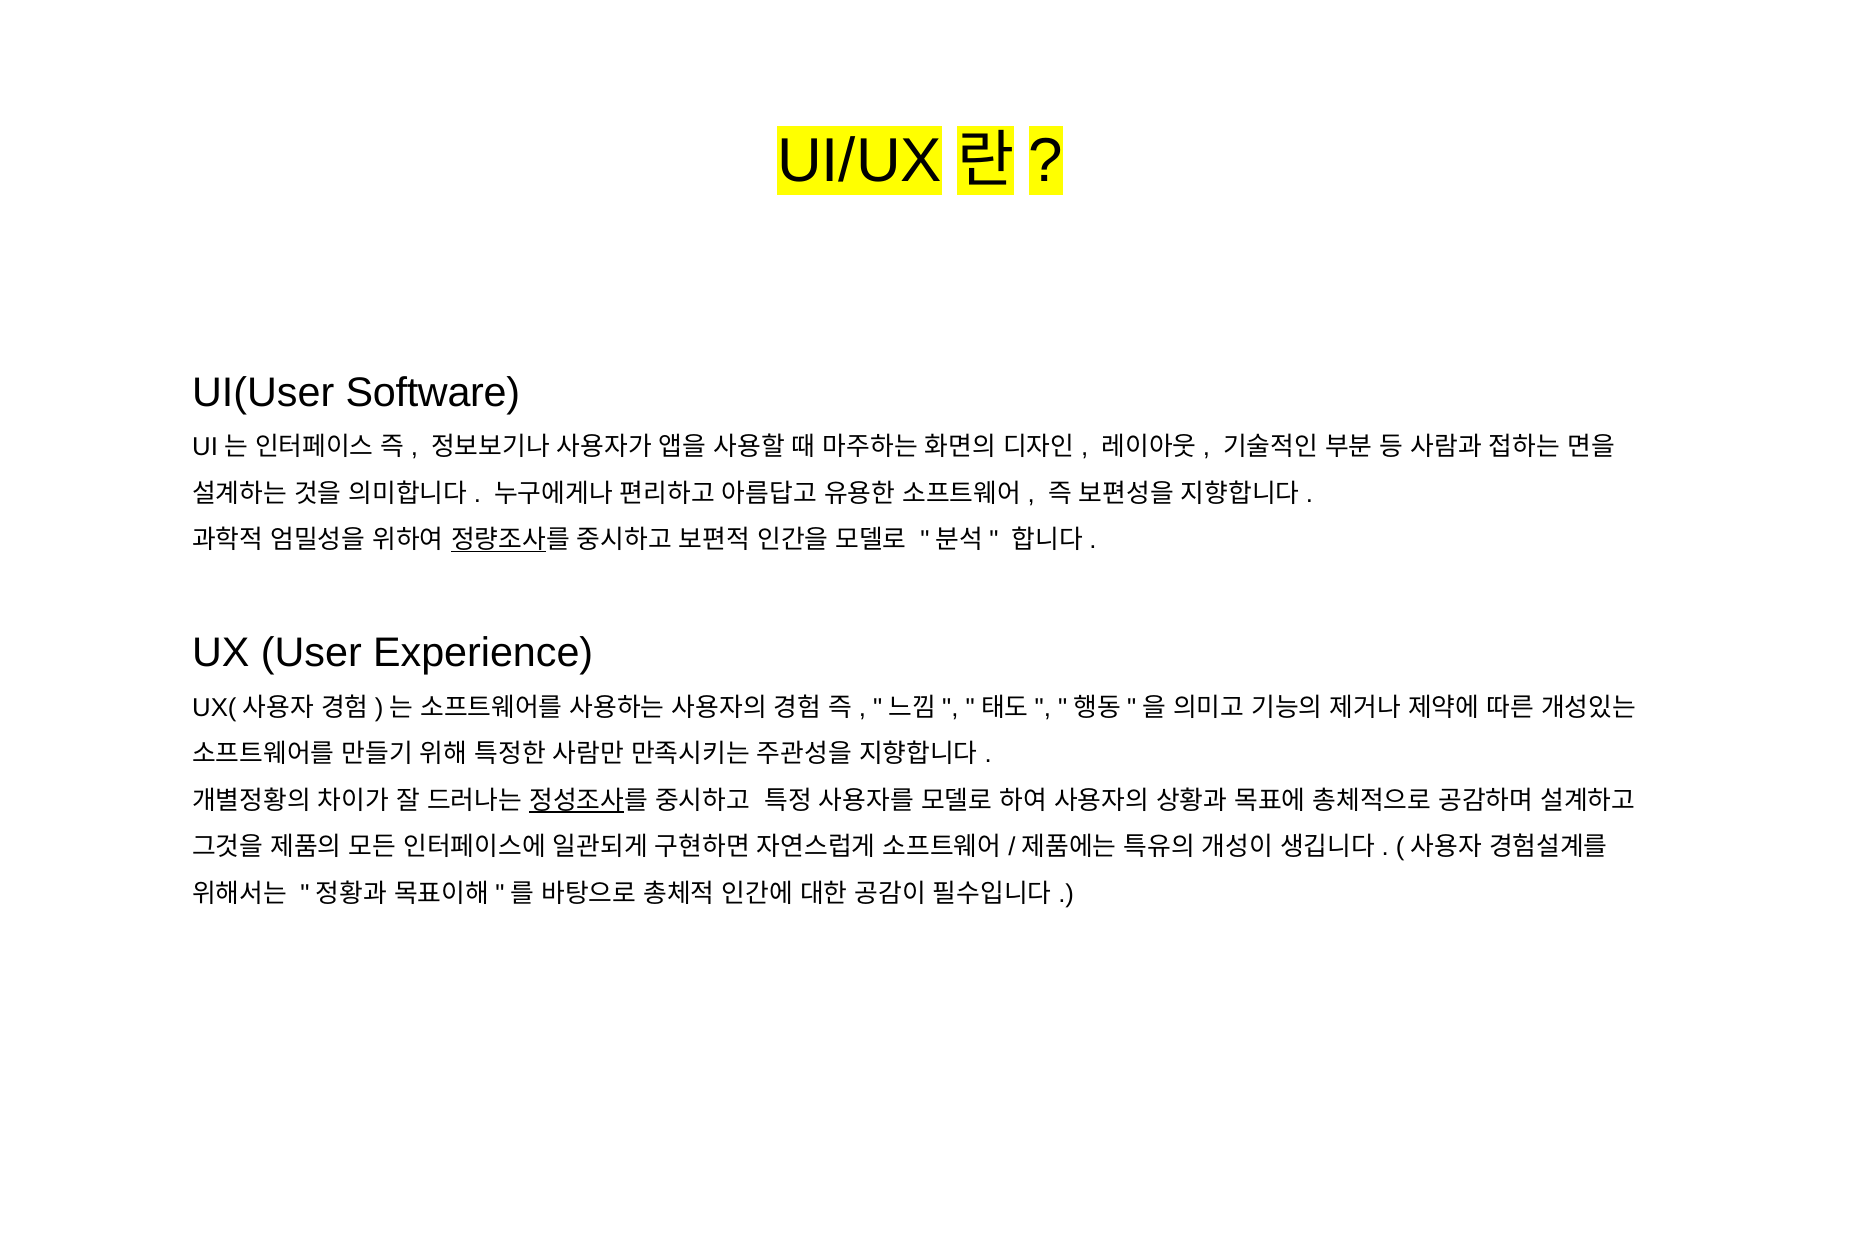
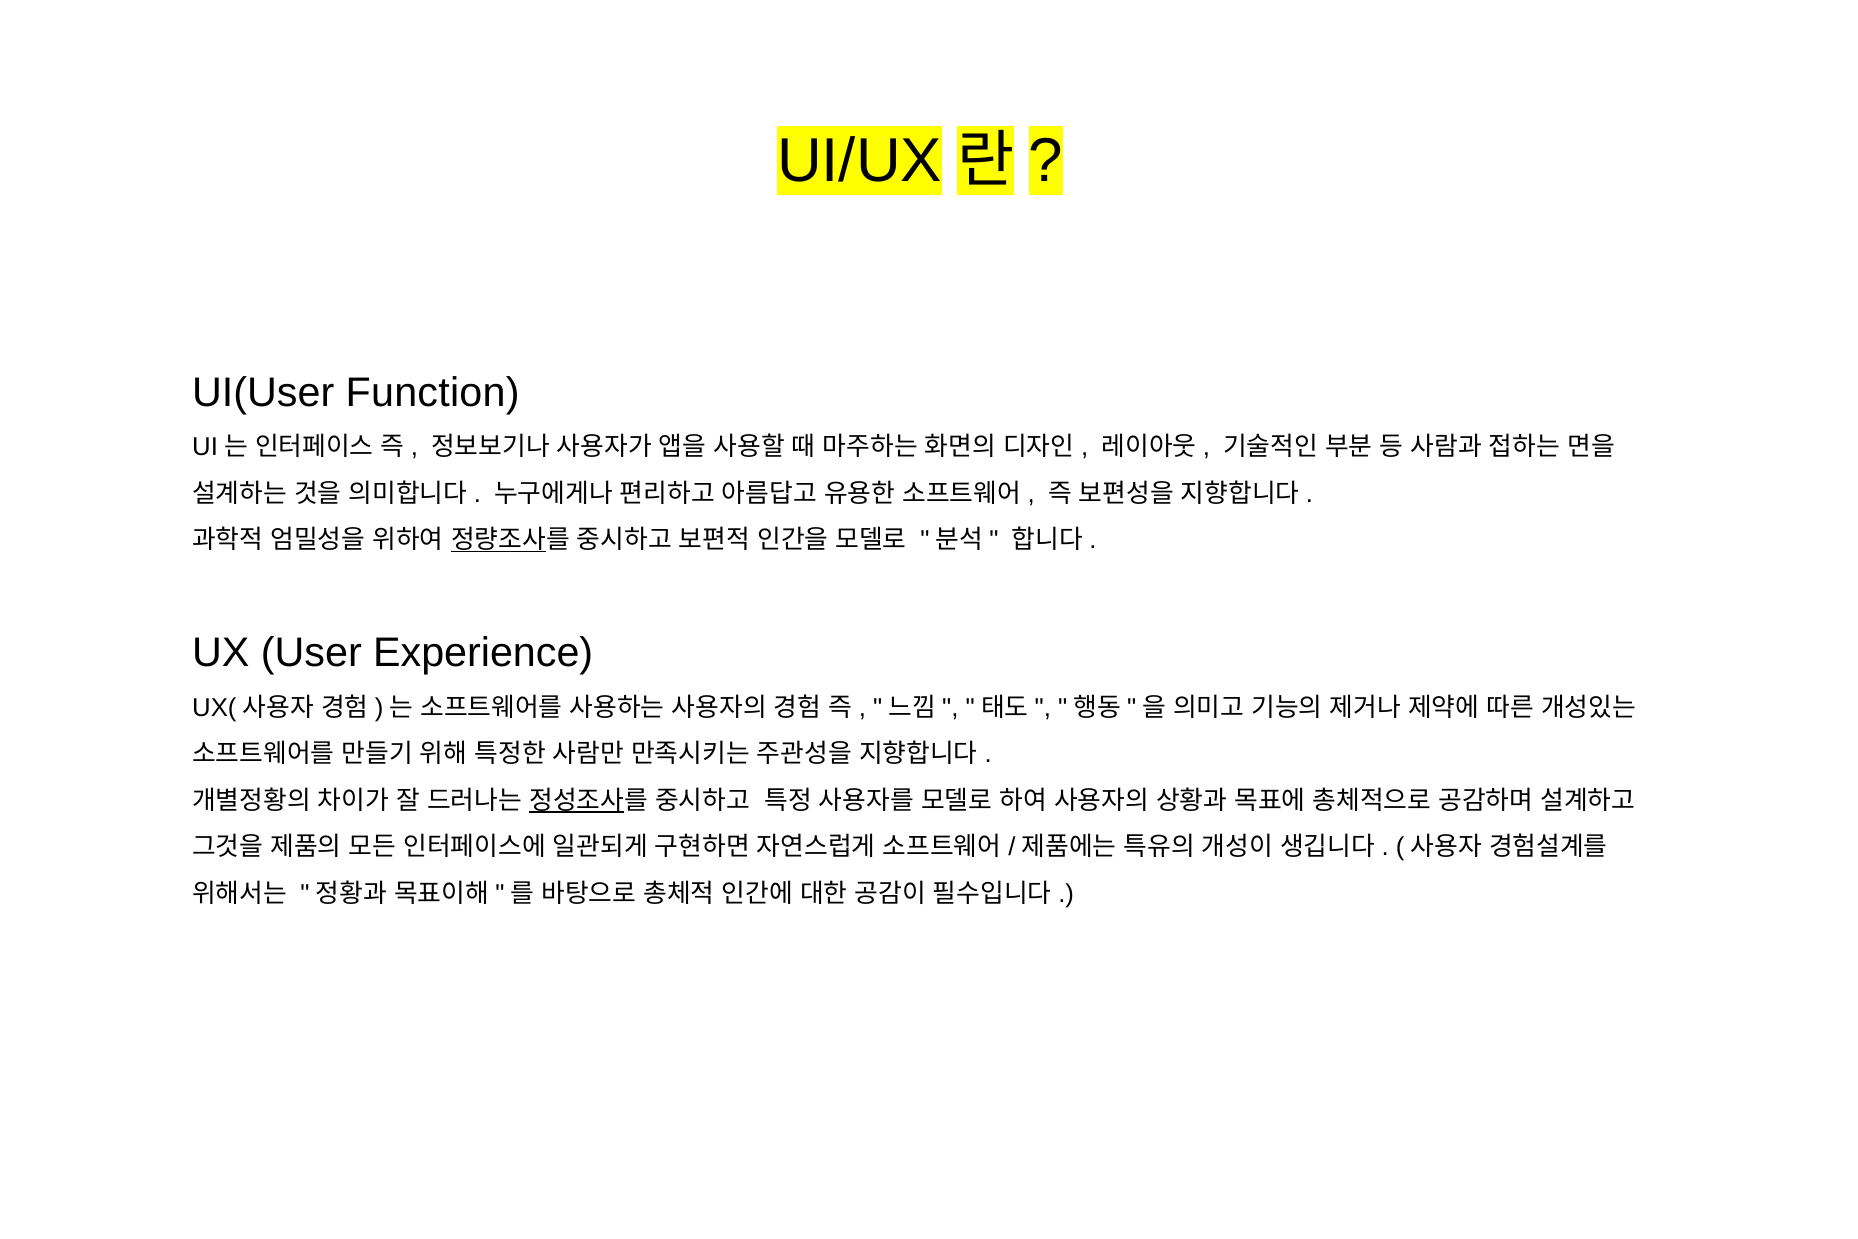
Software: Software -> Function
